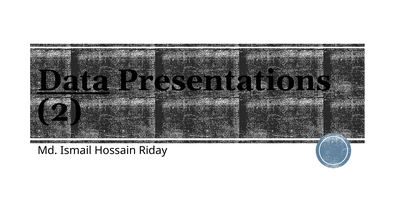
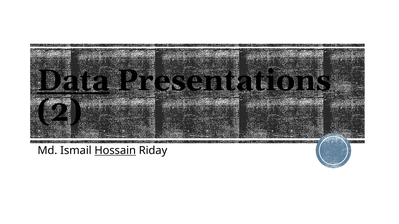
Hossain underline: none -> present
